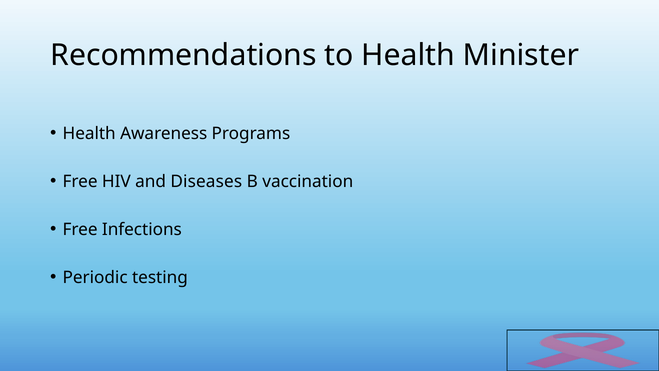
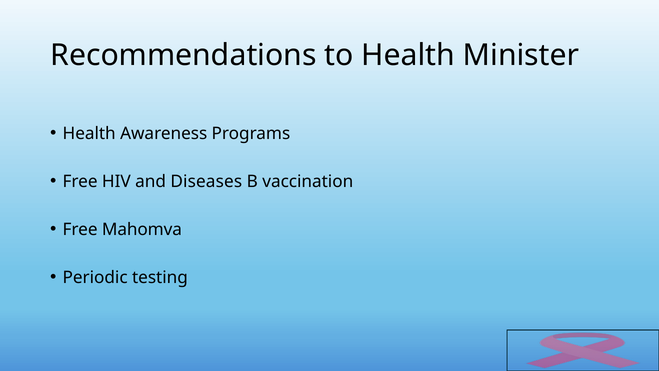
Infections: Infections -> Mahomva
